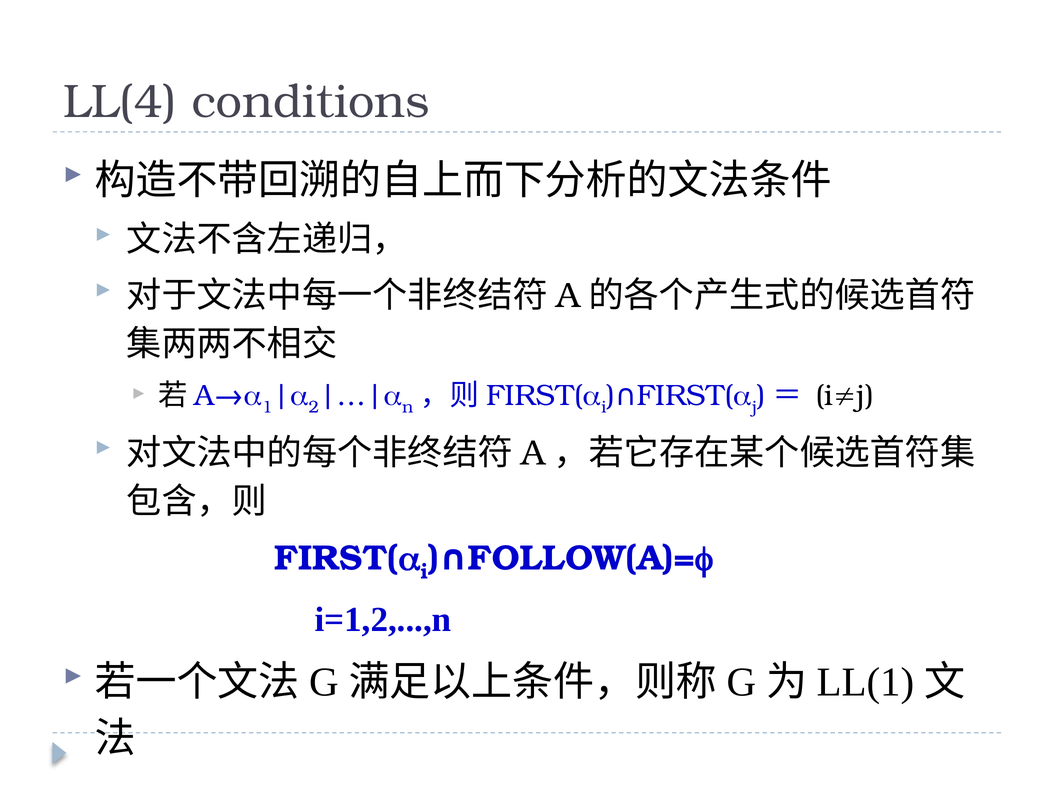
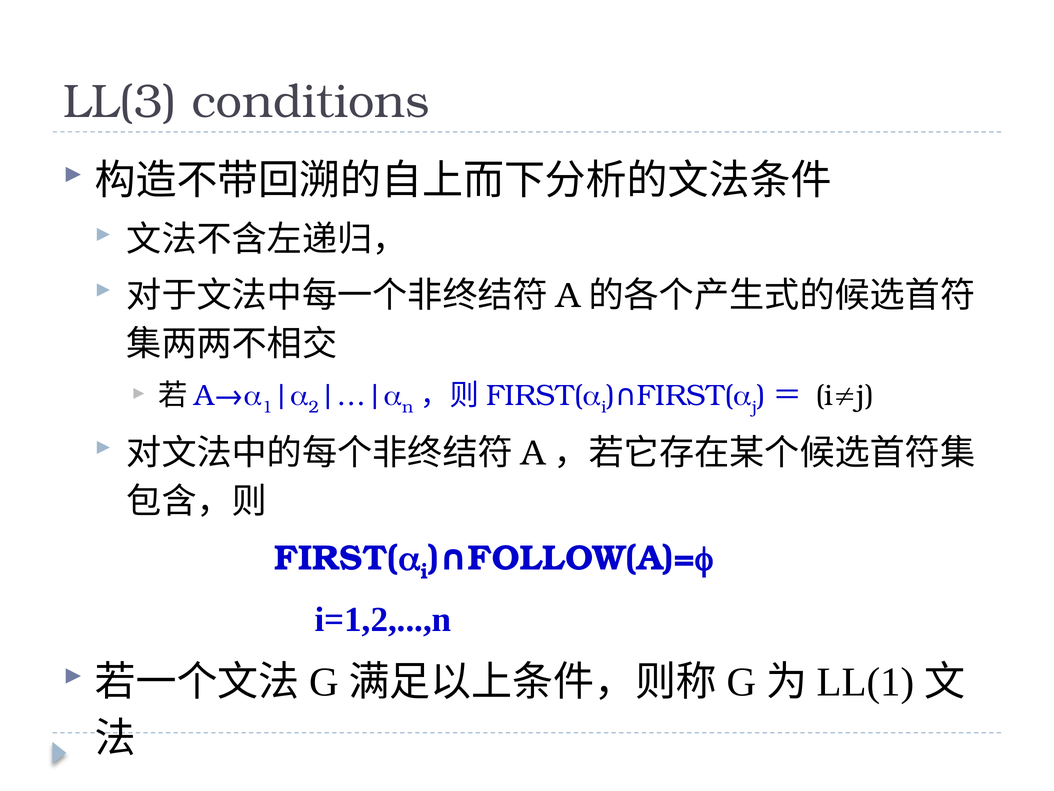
LL(4: LL(4 -> LL(3
